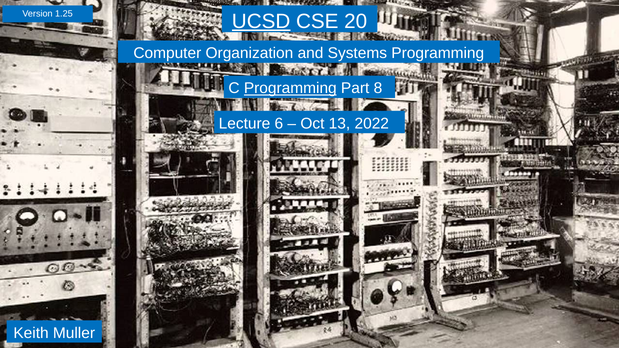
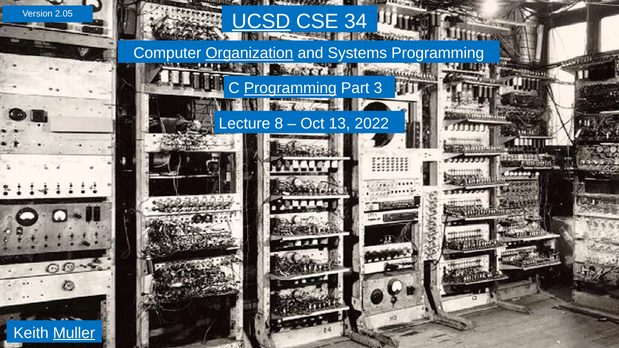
1.25: 1.25 -> 2.05
20: 20 -> 34
Organization underline: none -> present
8: 8 -> 3
6: 6 -> 8
Muller underline: none -> present
